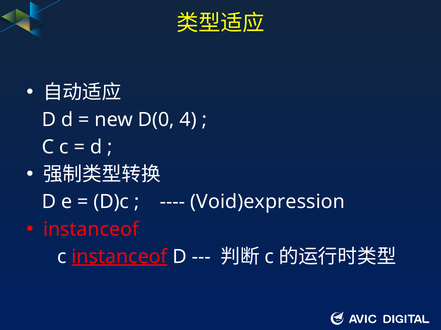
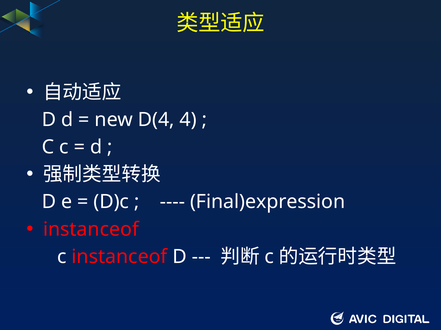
D(0: D(0 -> D(4
Void)expression: Void)expression -> Final)expression
instanceof at (119, 257) underline: present -> none
